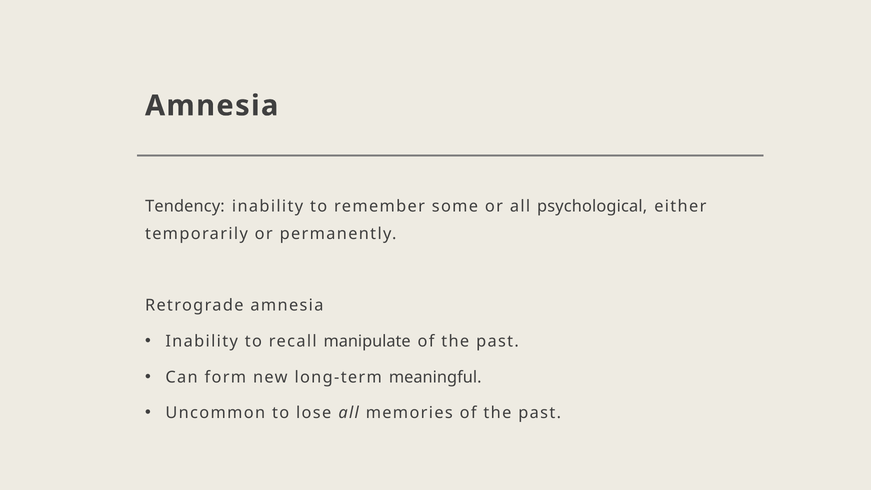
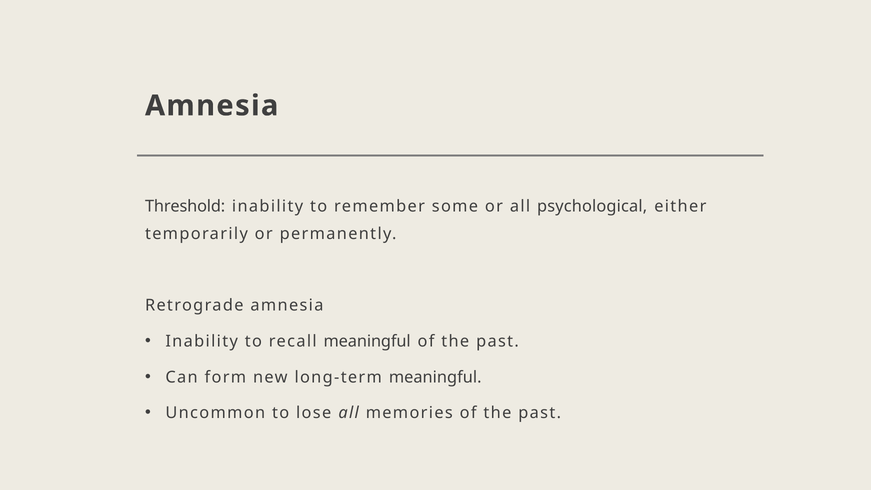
Tendency: Tendency -> Threshold
recall manipulate: manipulate -> meaningful
